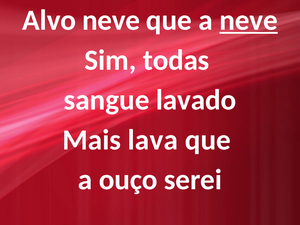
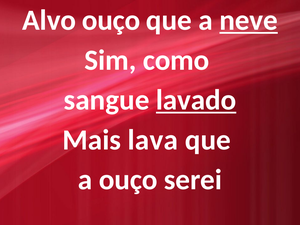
Alvo neve: neve -> ouço
todas: todas -> como
lavado underline: none -> present
